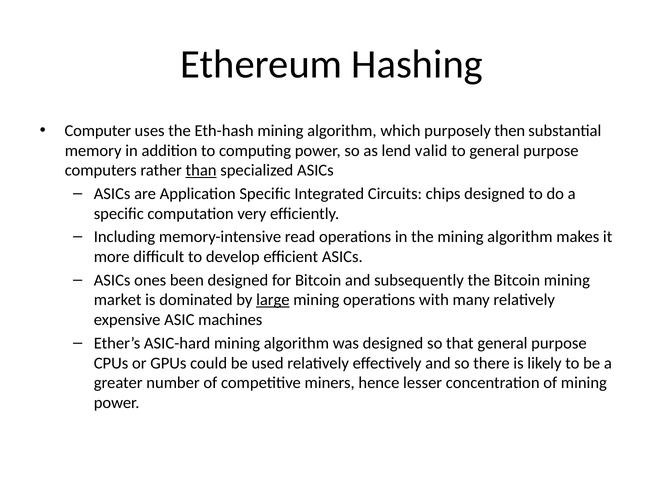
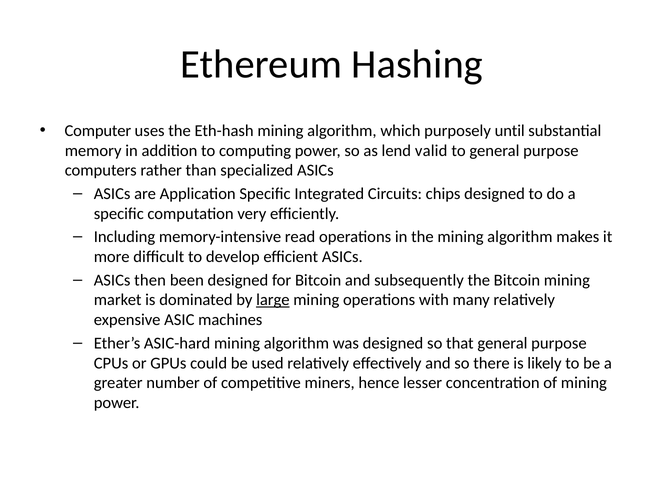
then: then -> until
than underline: present -> none
ones: ones -> then
